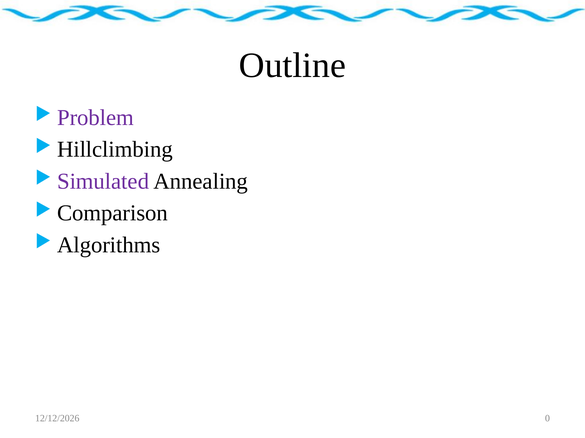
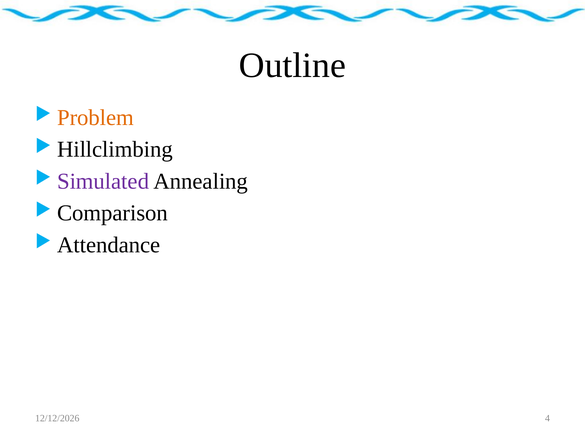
Problem colour: purple -> orange
Algorithms: Algorithms -> Attendance
0: 0 -> 4
